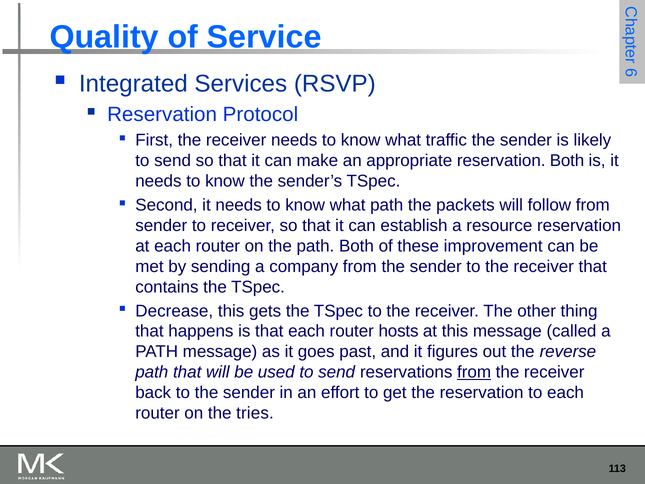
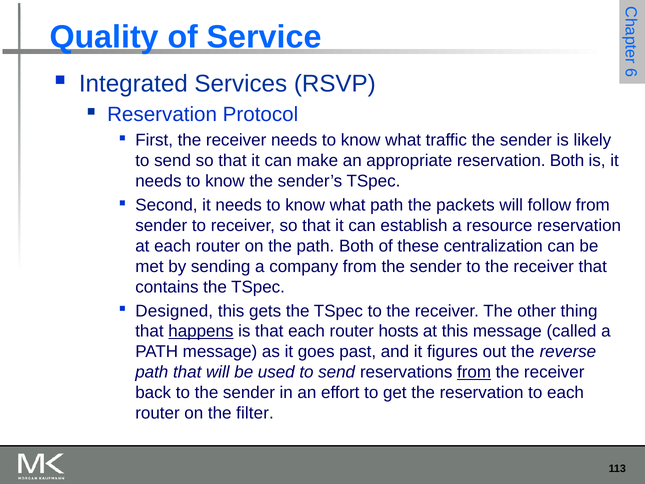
improvement: improvement -> centralization
Decrease: Decrease -> Designed
happens underline: none -> present
tries: tries -> filter
